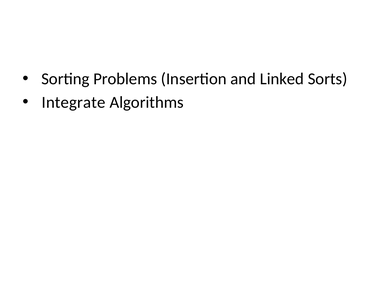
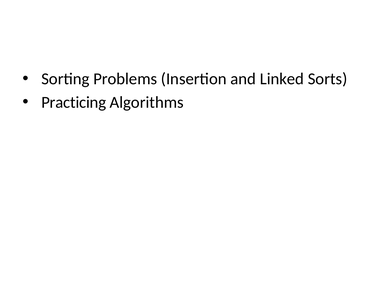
Integrate: Integrate -> Practicing
